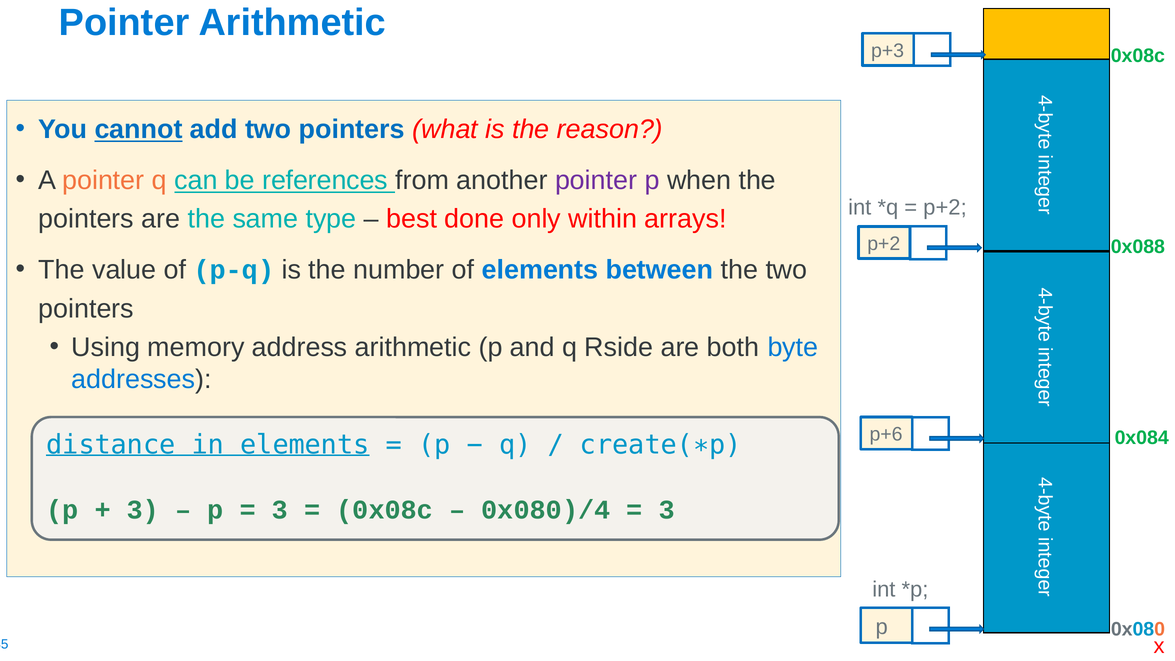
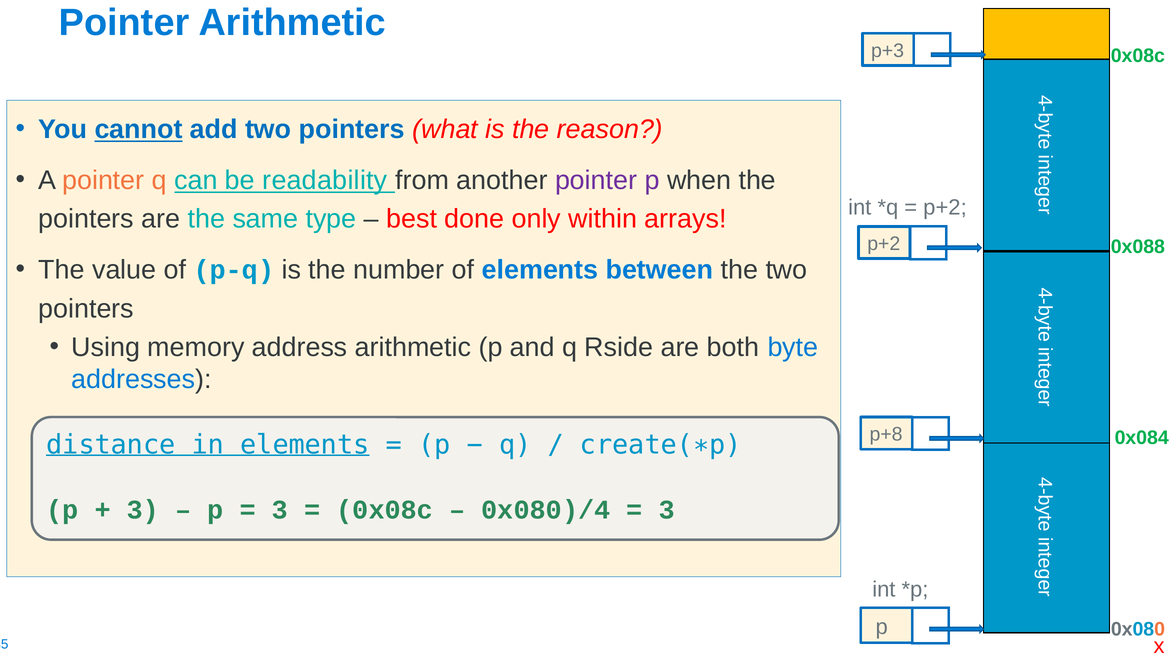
references: references -> readability
p+6: p+6 -> p+8
